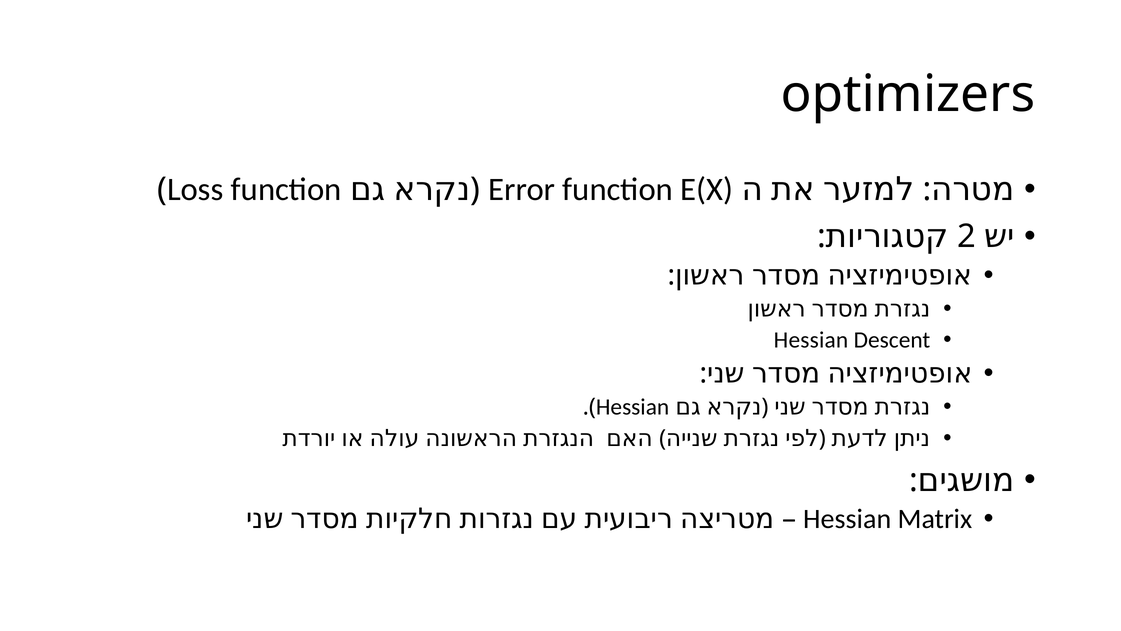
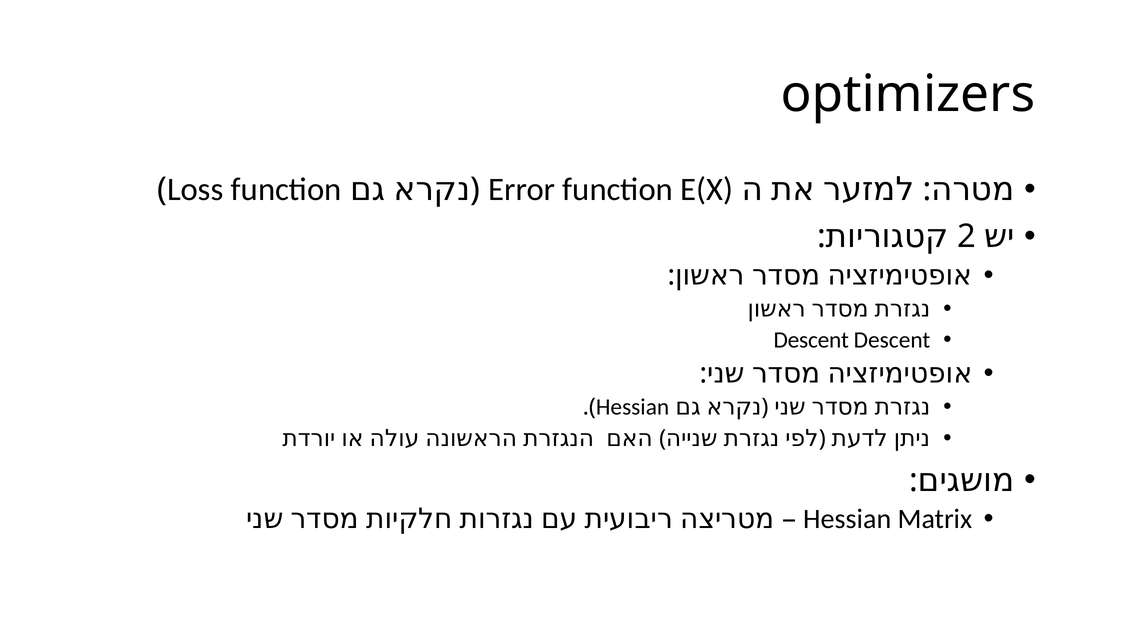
Hessian at (811, 340): Hessian -> Descent
